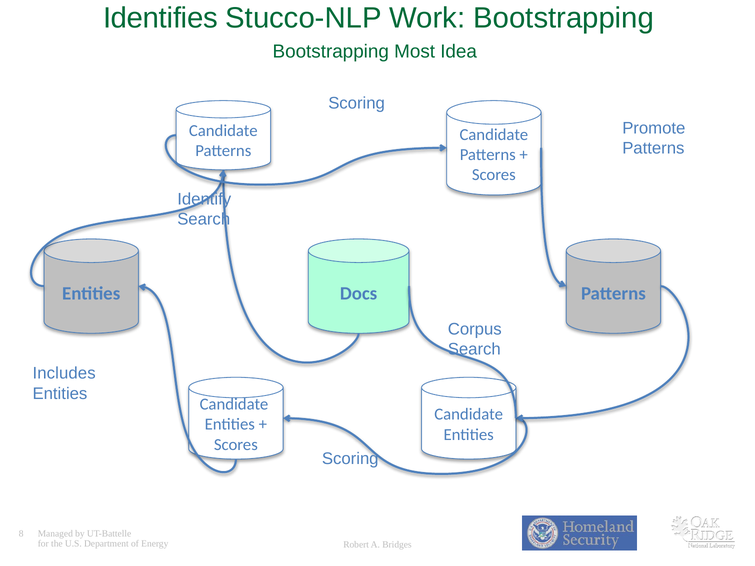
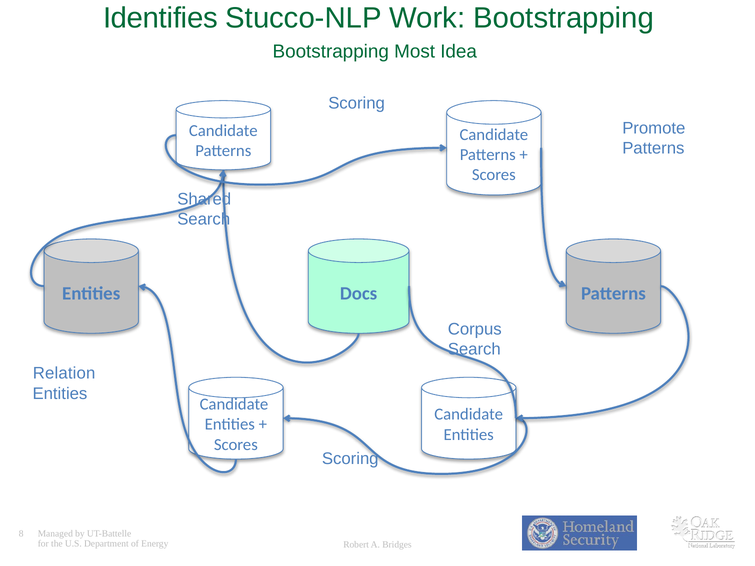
Identify: Identify -> Shared
Includes: Includes -> Relation
